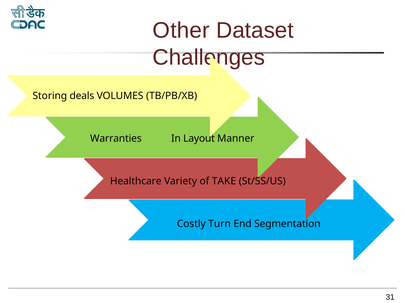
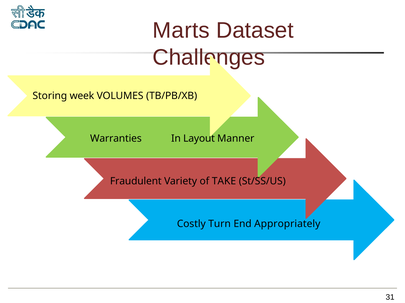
Other: Other -> Marts
deals: deals -> week
Healthcare: Healthcare -> Fraudulent
Segmentation: Segmentation -> Appropriately
